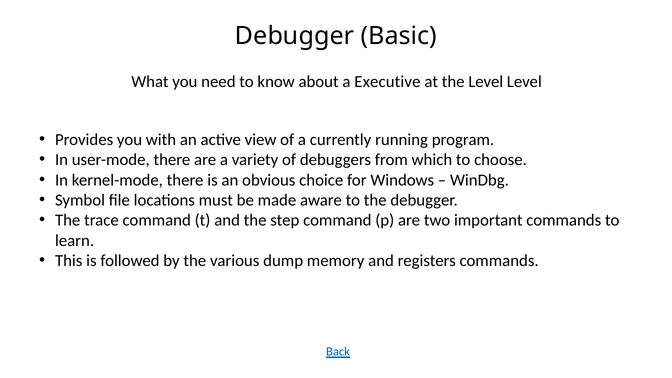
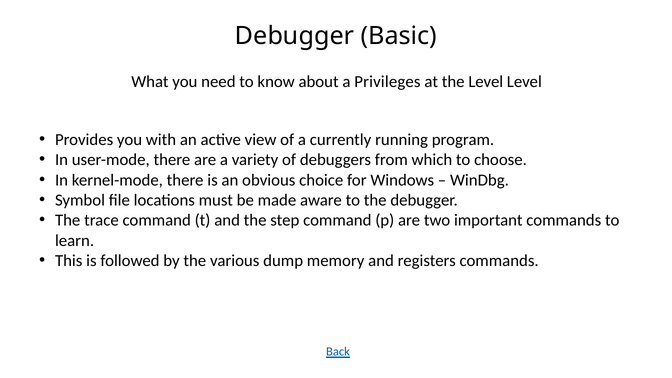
Executive: Executive -> Privileges
